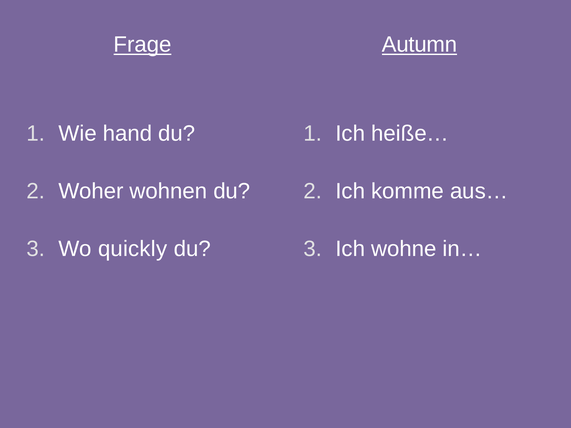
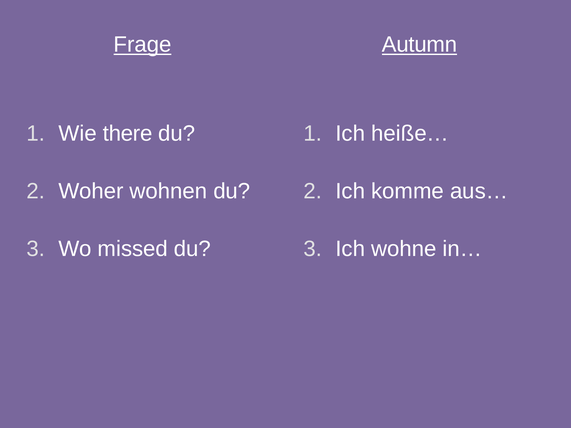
hand: hand -> there
quickly: quickly -> missed
